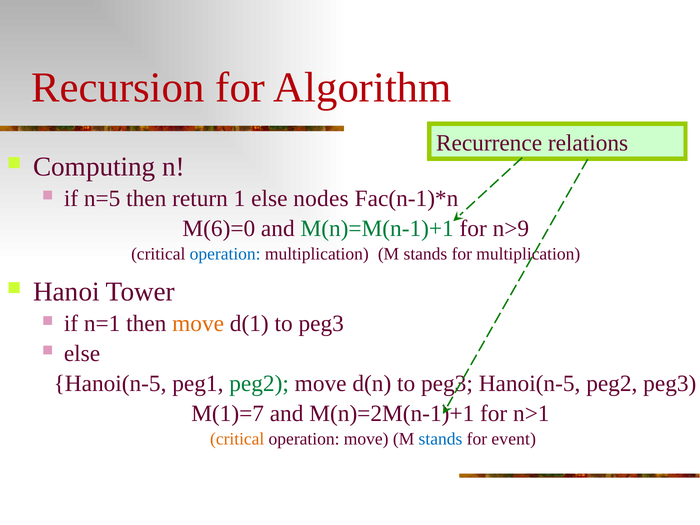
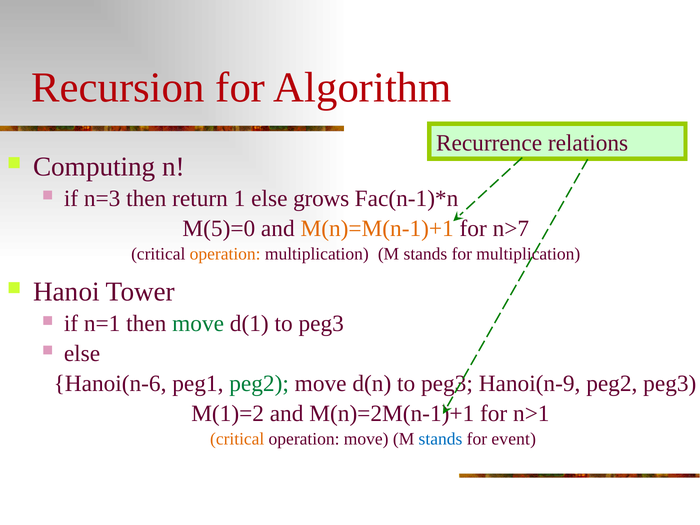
n=5: n=5 -> n=3
nodes: nodes -> grows
M(6)=0: M(6)=0 -> M(5)=0
M(n)=M(n-1)+1 colour: green -> orange
n>9: n>9 -> n>7
operation at (225, 254) colour: blue -> orange
move at (198, 324) colour: orange -> green
Hanoi(n-5 at (110, 383): Hanoi(n-5 -> Hanoi(n-6
peg3 Hanoi(n-5: Hanoi(n-5 -> Hanoi(n-9
M(1)=7: M(1)=7 -> M(1)=2
